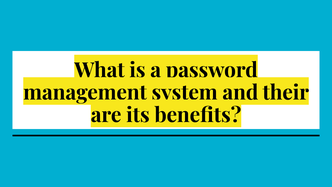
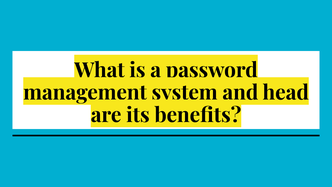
their: their -> head
